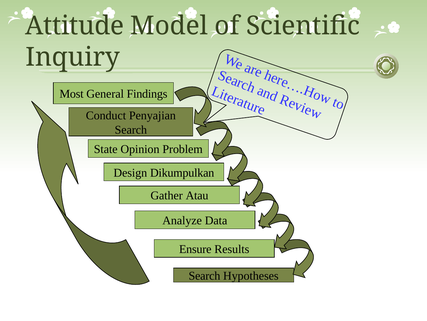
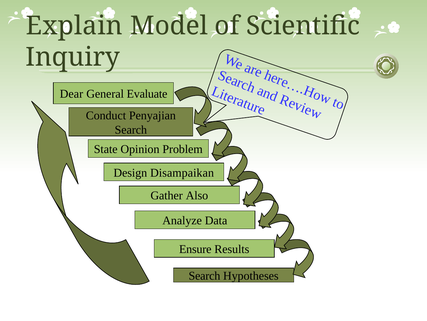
Attitude: Attitude -> Explain
Most: Most -> Dear
Findings: Findings -> Evaluate
Dikumpulkan: Dikumpulkan -> Disampaikan
Atau: Atau -> Also
